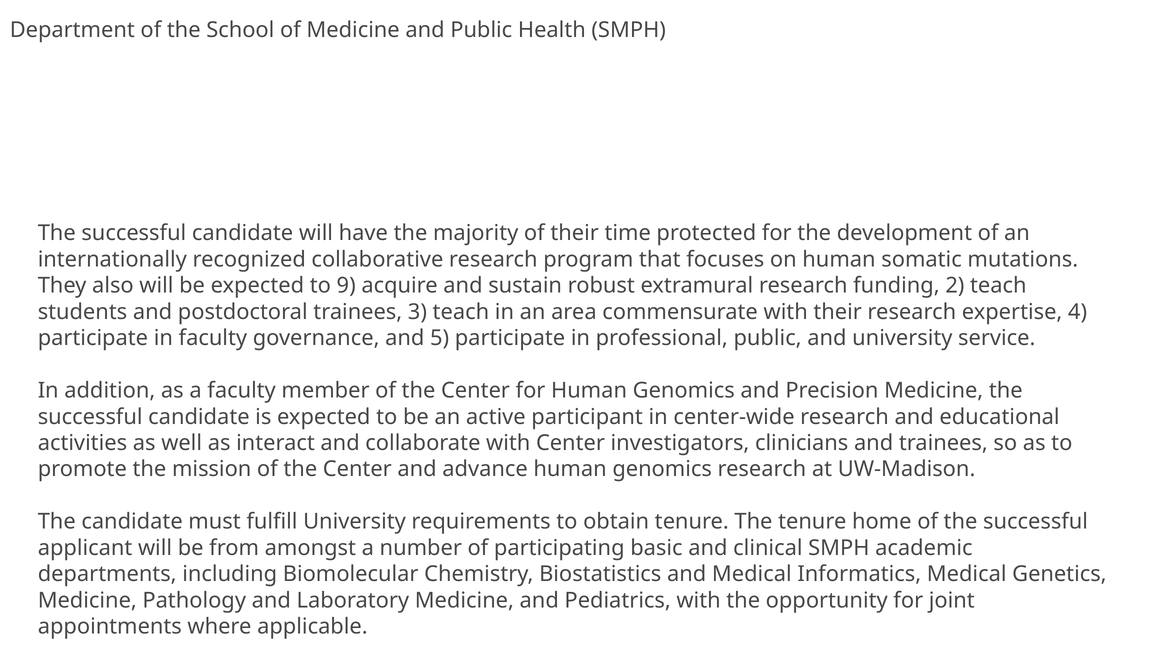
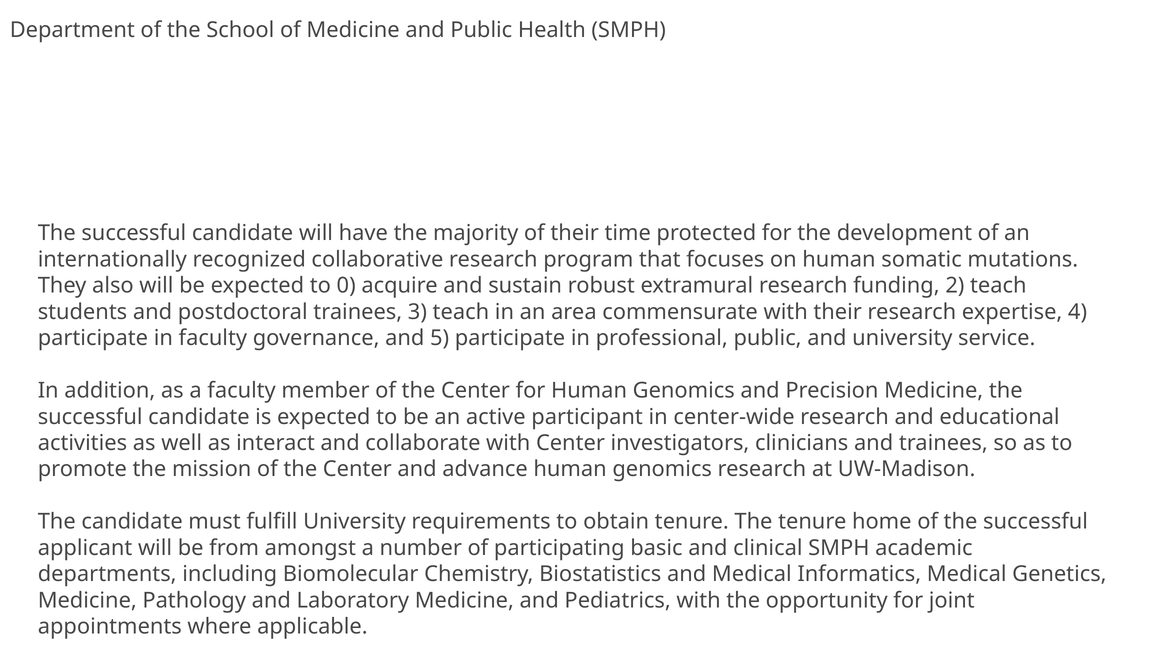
9: 9 -> 0
